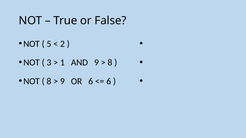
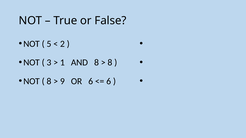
AND 9: 9 -> 8
